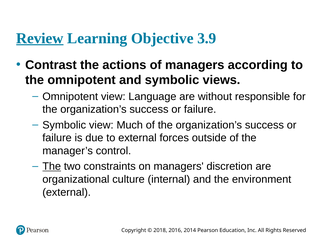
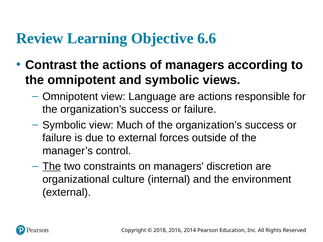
Review underline: present -> none
3.9: 3.9 -> 6.6
are without: without -> actions
